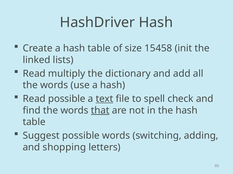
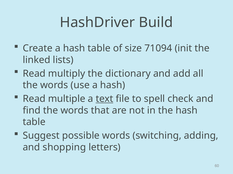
HashDriver Hash: Hash -> Build
15458: 15458 -> 71094
Read possible: possible -> multiple
that underline: present -> none
